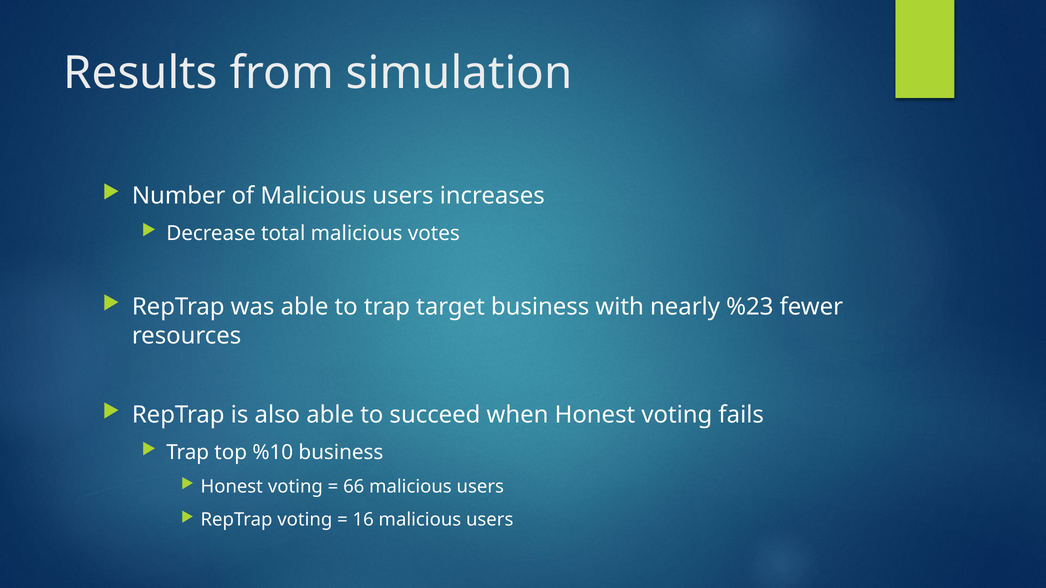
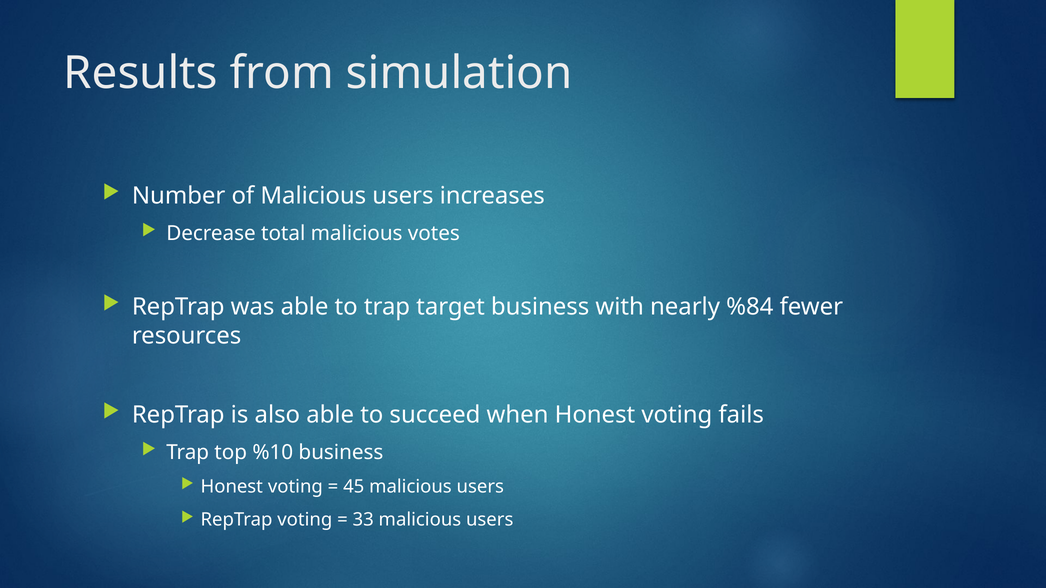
%23: %23 -> %84
66: 66 -> 45
16: 16 -> 33
